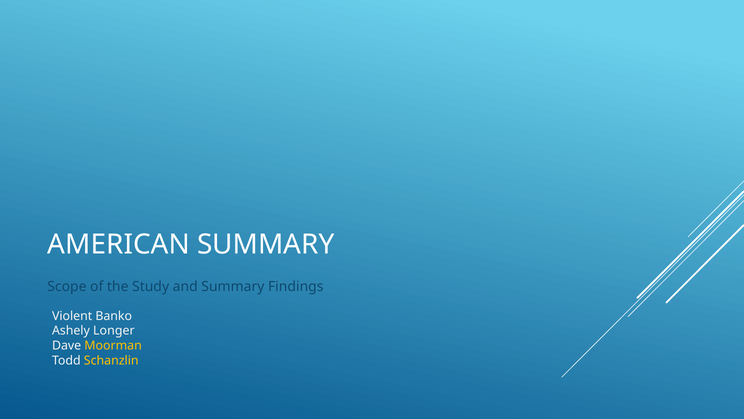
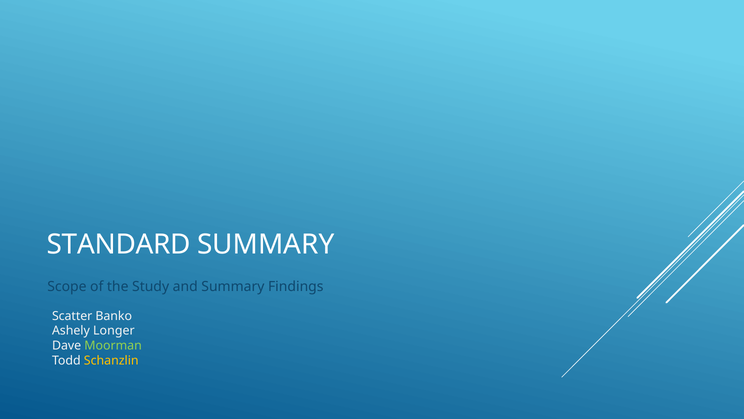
AMERICAN: AMERICAN -> STANDARD
Violent: Violent -> Scatter
Moorman colour: yellow -> light green
